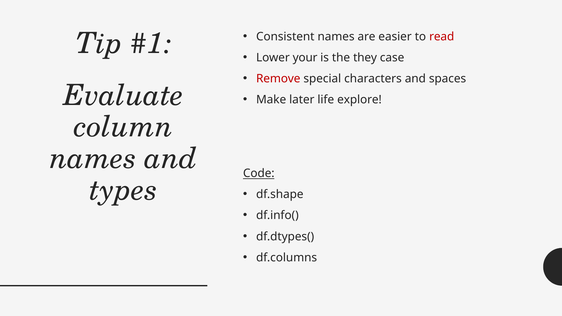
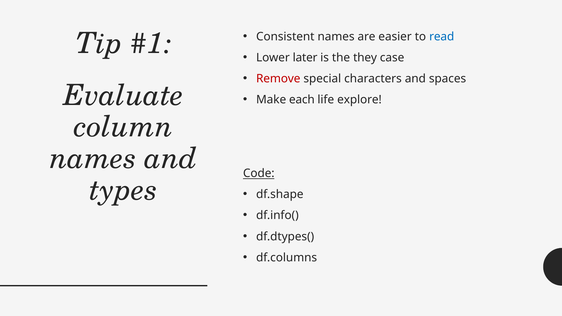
read colour: red -> blue
your: your -> later
later: later -> each
